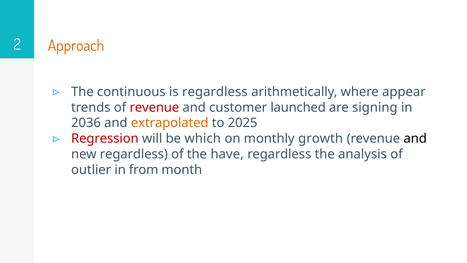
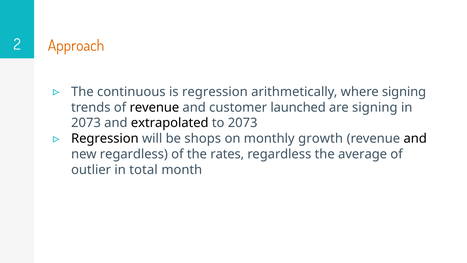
is regardless: regardless -> regression
where appear: appear -> signing
revenue at (154, 107) colour: red -> black
2036 at (86, 123): 2036 -> 2073
extrapolated colour: orange -> black
to 2025: 2025 -> 2073
Regression at (105, 138) colour: red -> black
which: which -> shops
have: have -> rates
analysis: analysis -> average
from: from -> total
